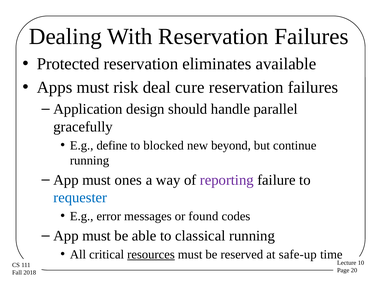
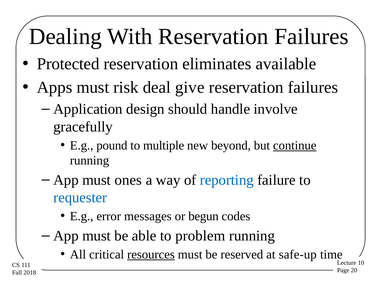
cure: cure -> give
parallel: parallel -> involve
define: define -> pound
blocked: blocked -> multiple
continue underline: none -> present
reporting colour: purple -> blue
found: found -> begun
classical: classical -> problem
